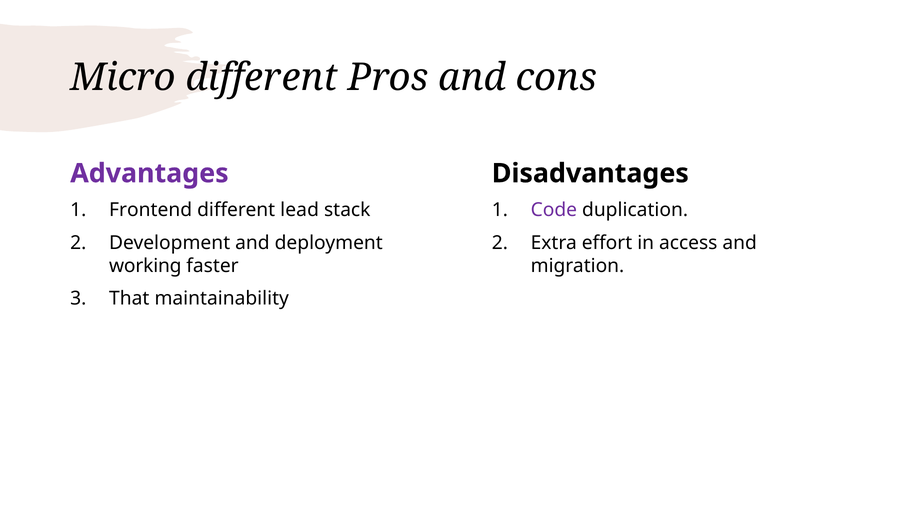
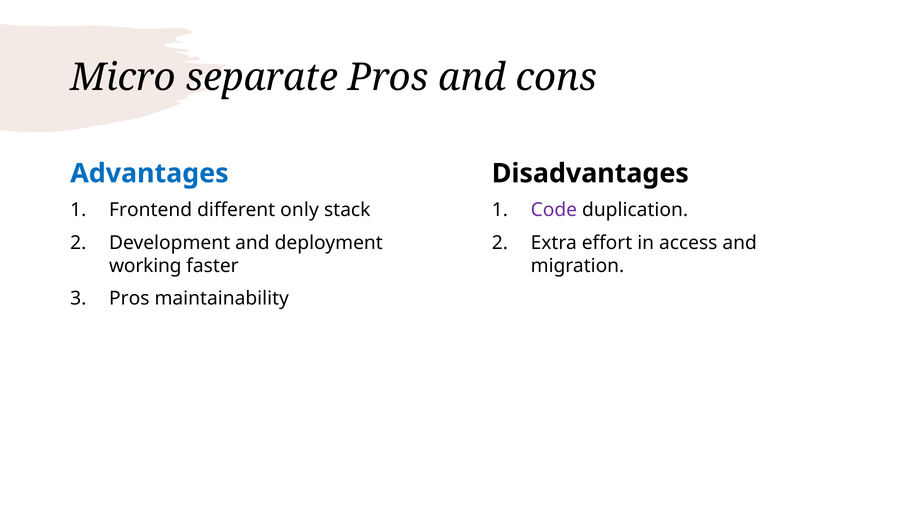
Micro different: different -> separate
Advantages colour: purple -> blue
lead: lead -> only
That at (129, 298): That -> Pros
